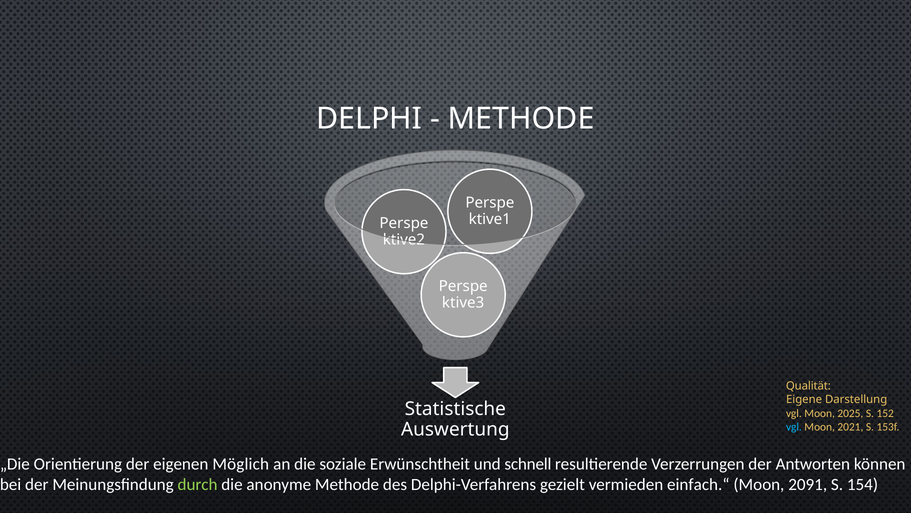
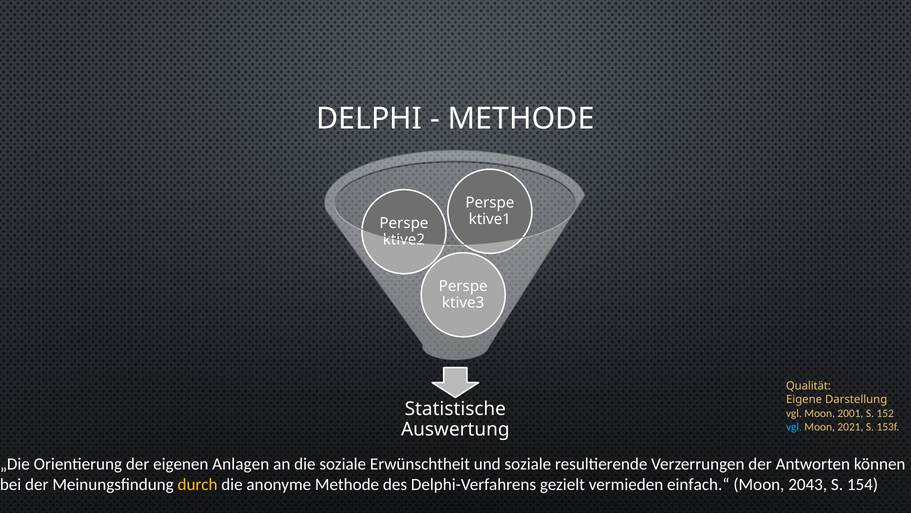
2025: 2025 -> 2001
Möglich: Möglich -> Anlagen
und schnell: schnell -> soziale
durch colour: light green -> yellow
2091: 2091 -> 2043
